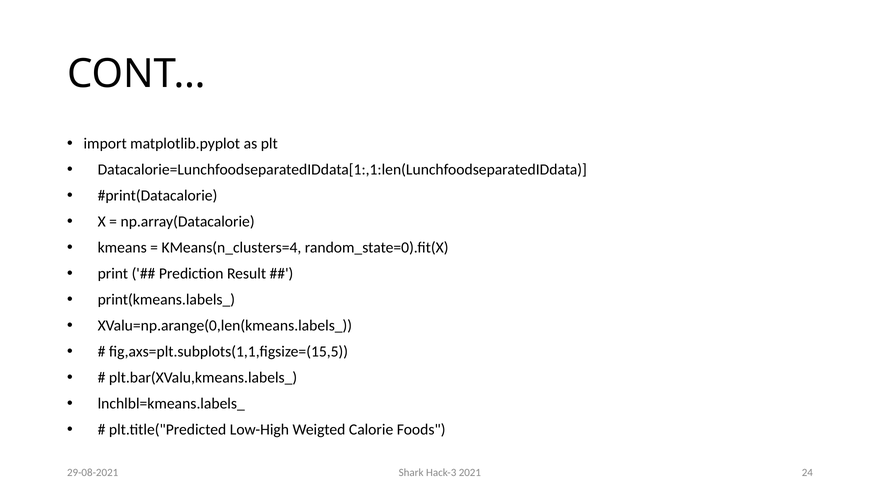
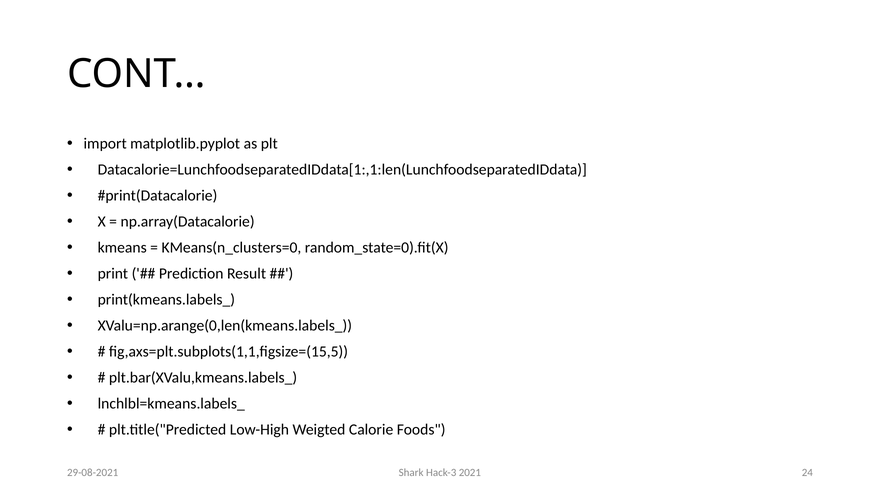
KMeans(n_clusters=4: KMeans(n_clusters=4 -> KMeans(n_clusters=0
